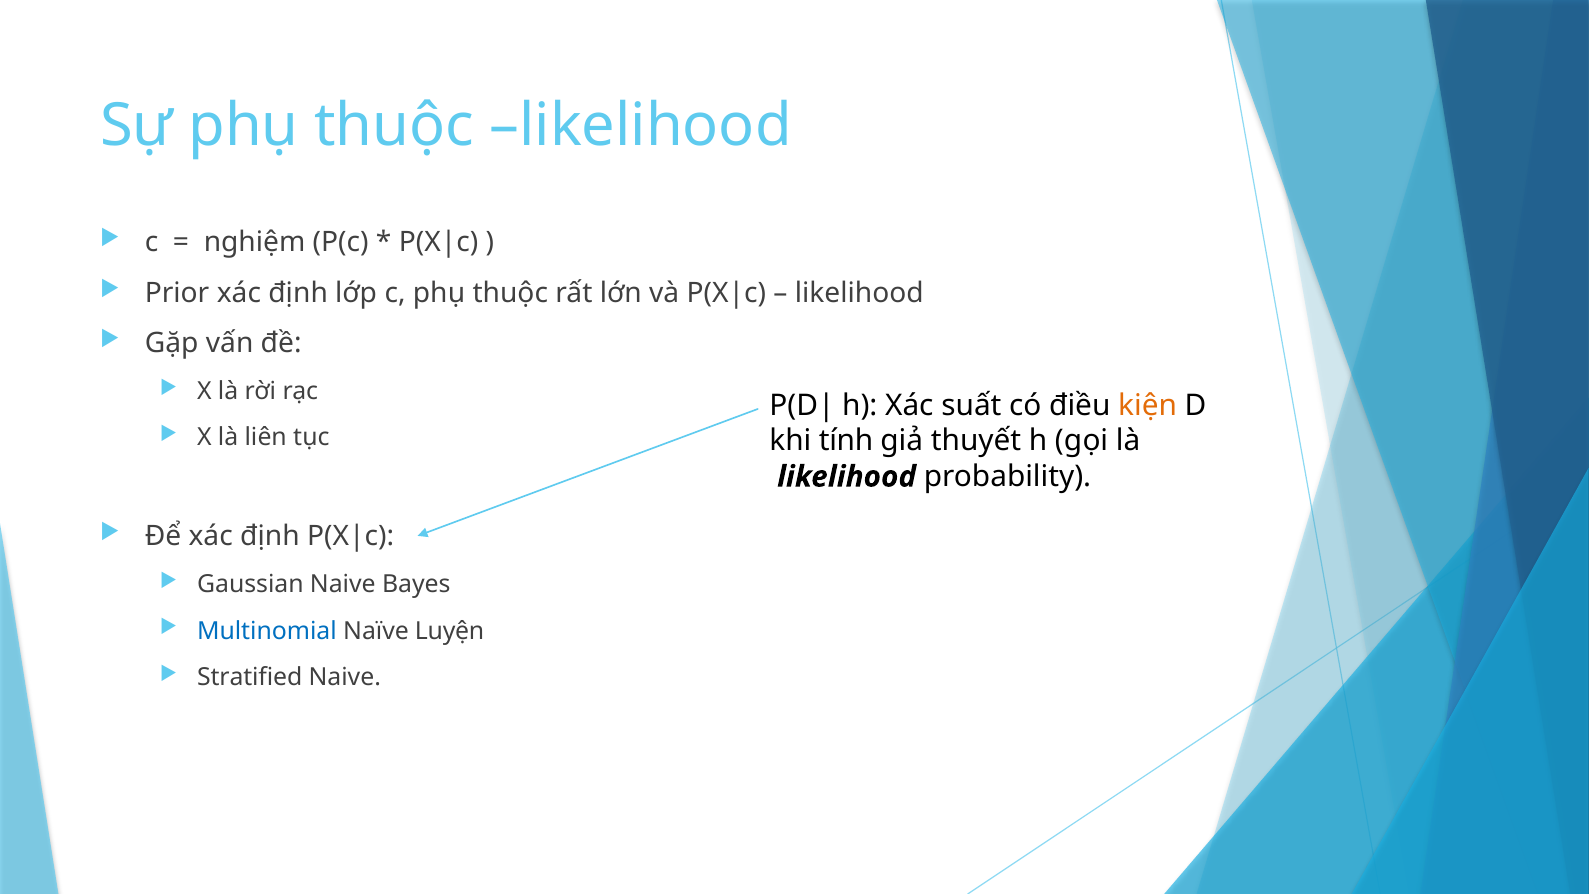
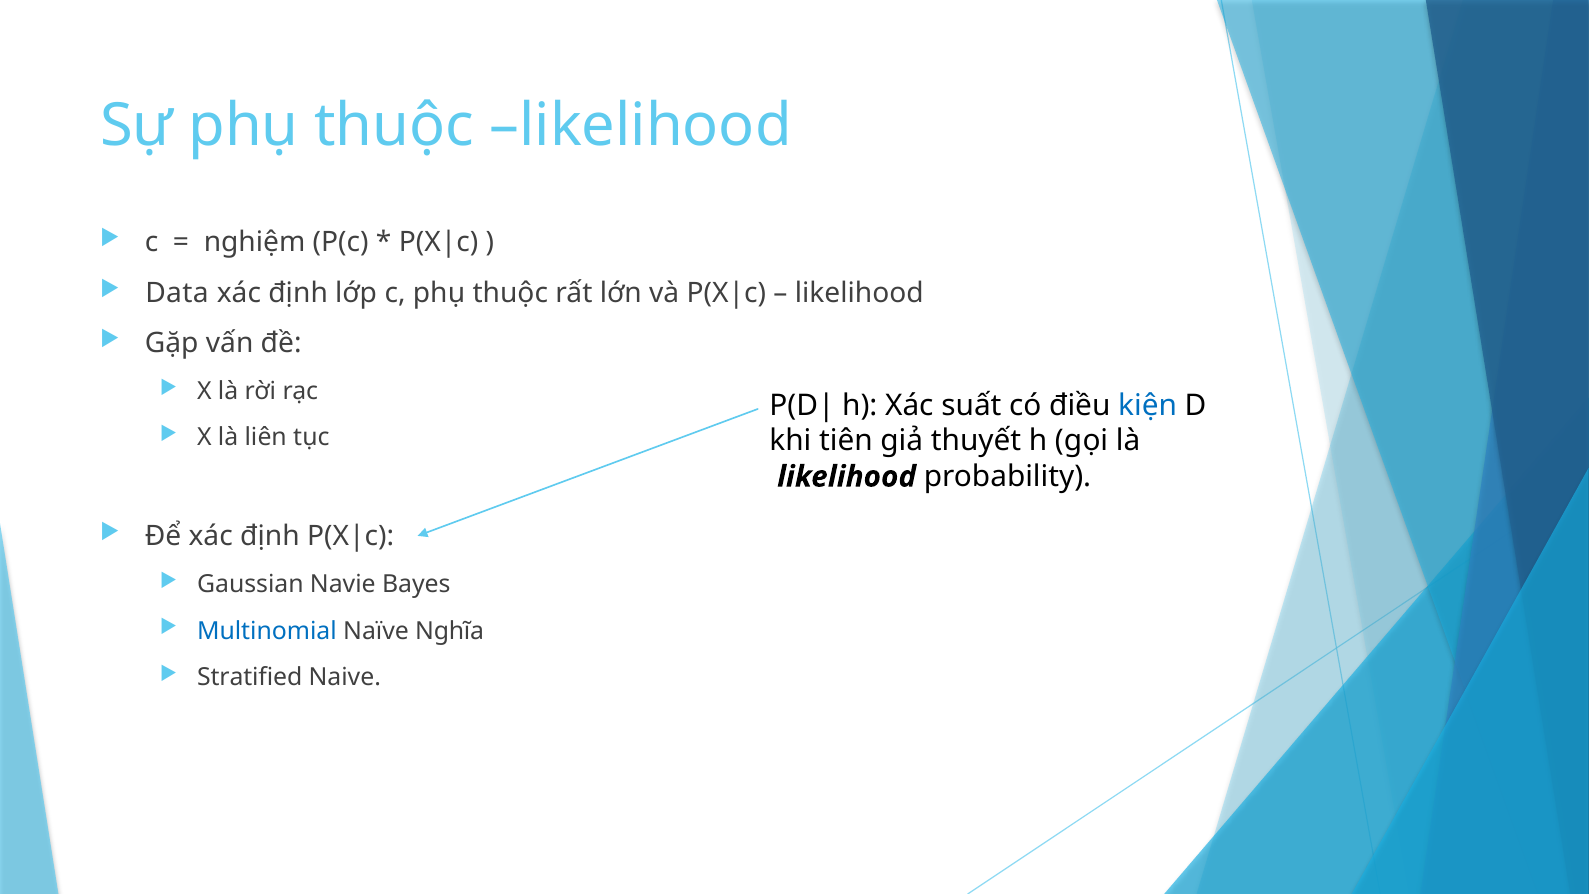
Prior: Prior -> Data
kiện colour: orange -> blue
tính: tính -> tiên
Gaussian Naive: Naive -> Navie
Luyện: Luyện -> Nghĩa
